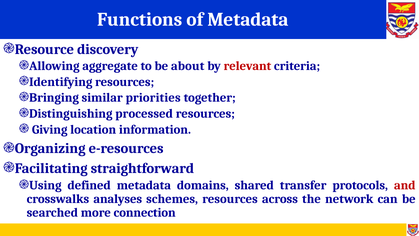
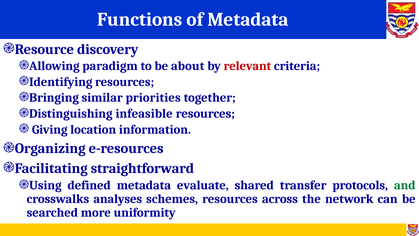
aggregate: aggregate -> paradigm
processed: processed -> infeasible
domains: domains -> evaluate
and colour: red -> green
connection: connection -> uniformity
